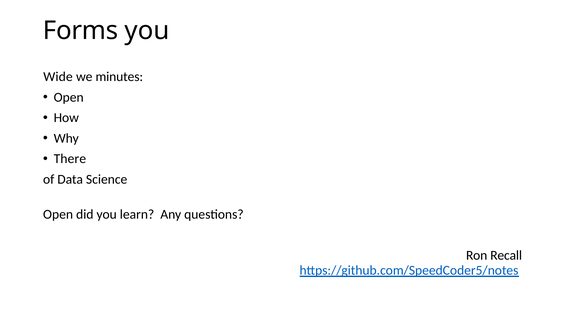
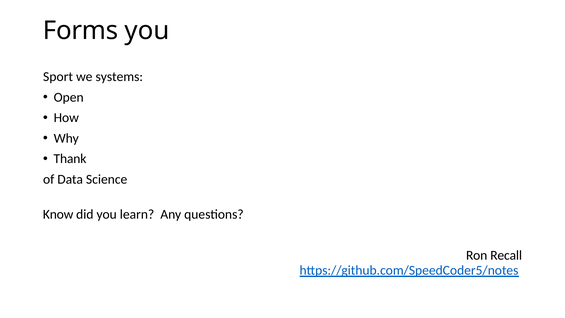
Wide: Wide -> Sport
minutes: minutes -> systems
There: There -> Thank
Open at (58, 214): Open -> Know
